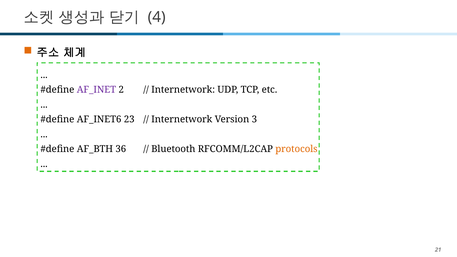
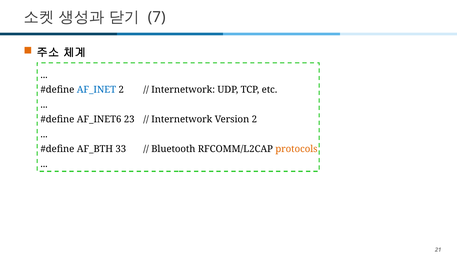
4: 4 -> 7
AF_INET colour: purple -> blue
Version 3: 3 -> 2
36: 36 -> 33
